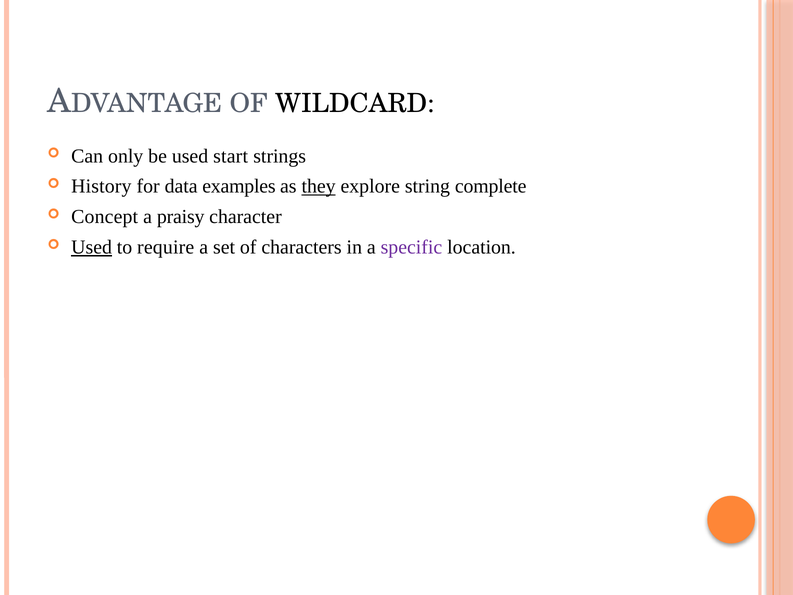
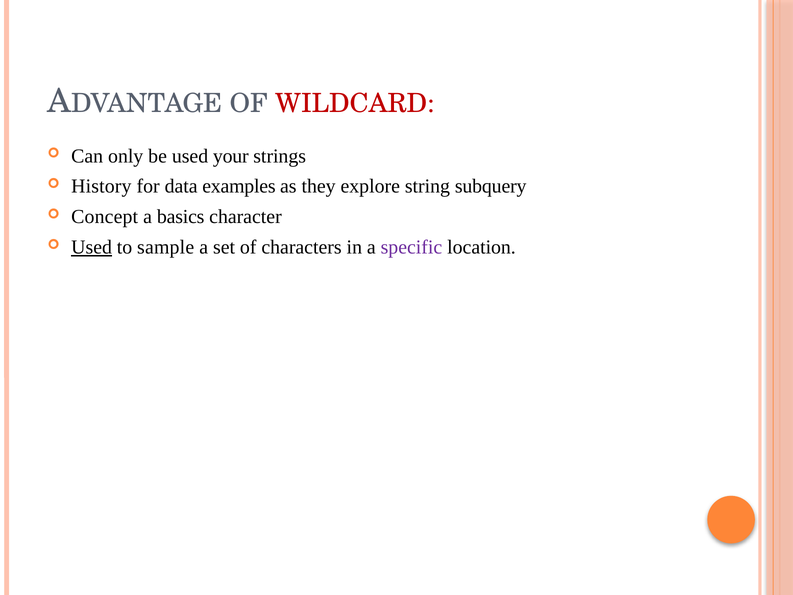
WILDCARD colour: black -> red
start: start -> your
they underline: present -> none
complete: complete -> subquery
praisy: praisy -> basics
require: require -> sample
